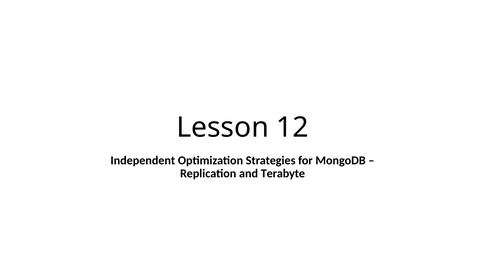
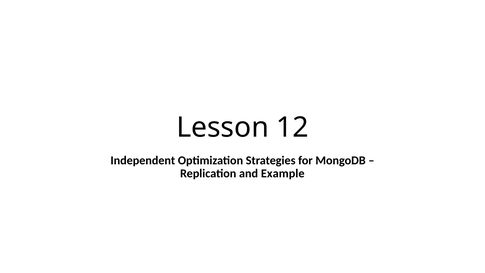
Terabyte: Terabyte -> Example
